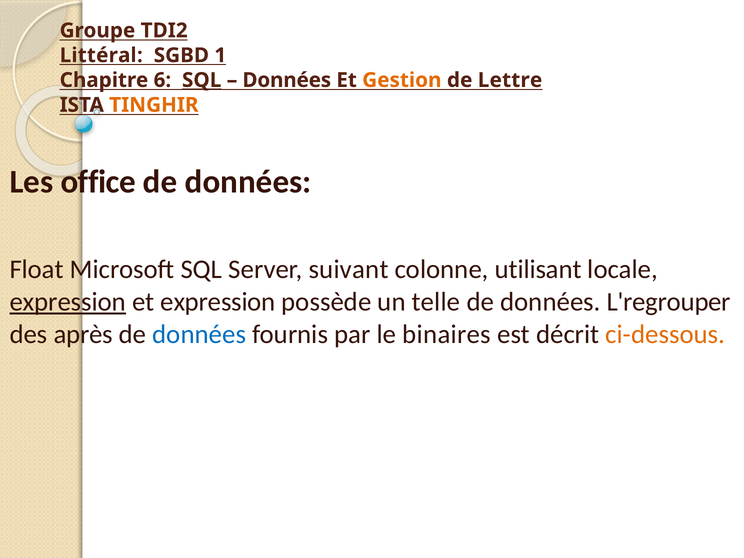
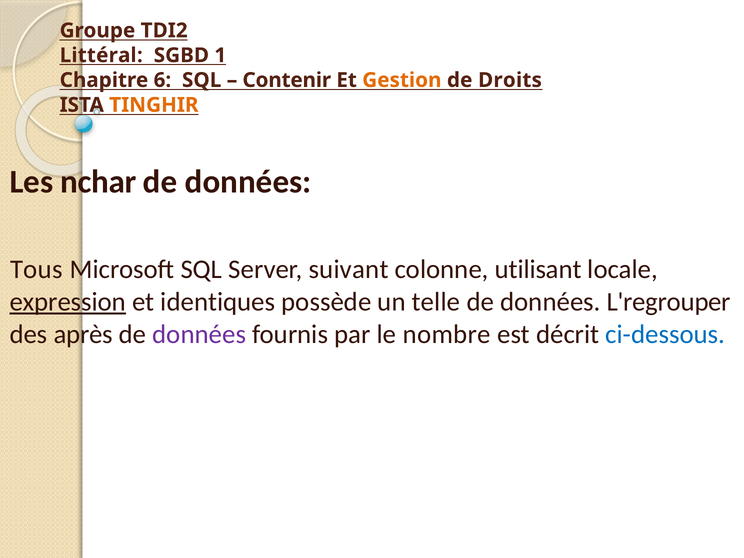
SQL at (202, 80) underline: present -> none
Données at (287, 80): Données -> Contenir
Lettre: Lettre -> Droits
office: office -> nchar
Float: Float -> Tous
et expression: expression -> identiques
données at (199, 334) colour: blue -> purple
binaires: binaires -> nombre
ci-dessous colour: orange -> blue
